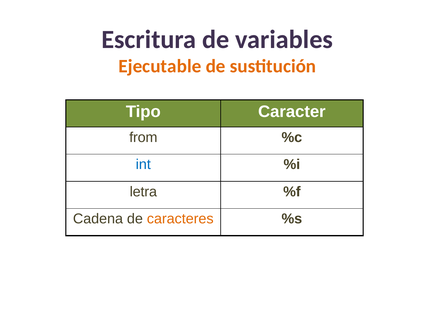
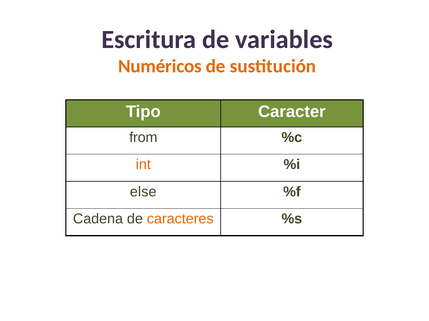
Ejecutable: Ejecutable -> Numéricos
int colour: blue -> orange
letra: letra -> else
